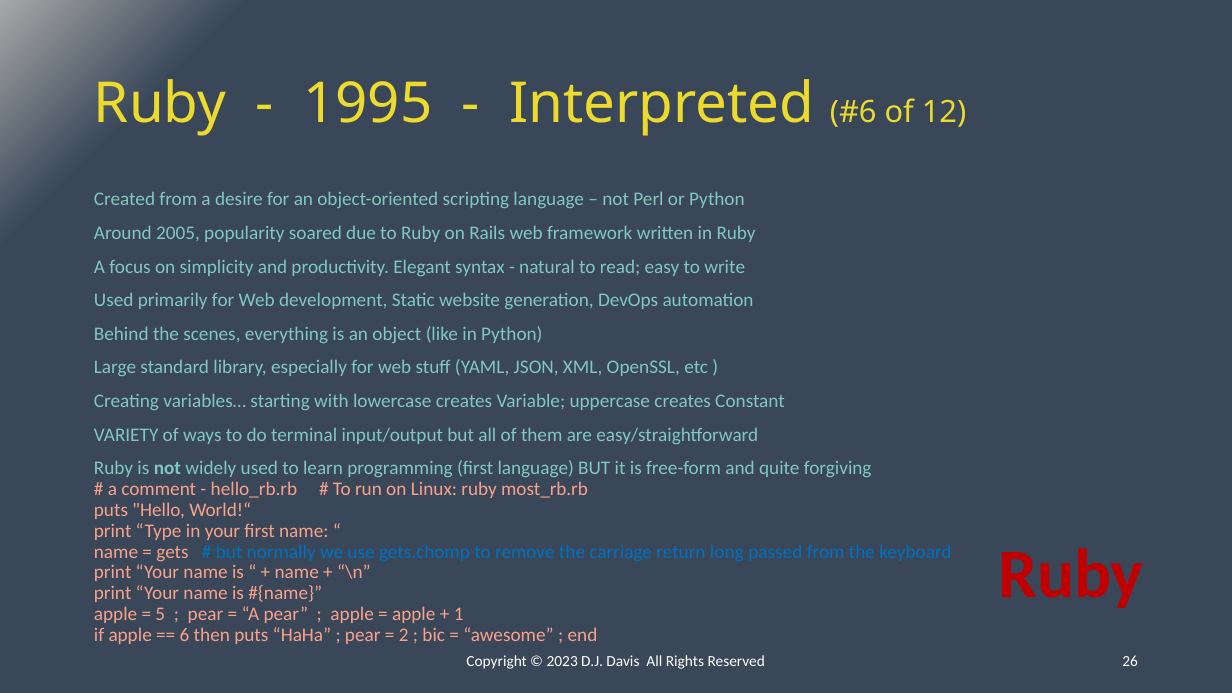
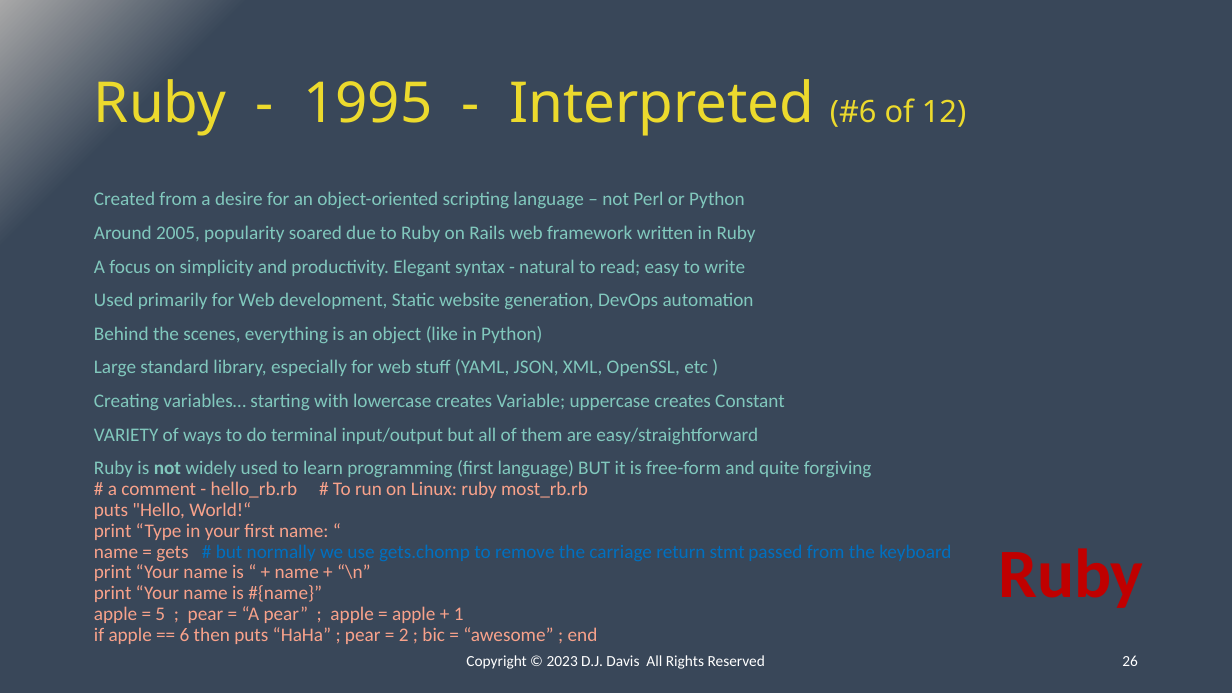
long: long -> stmt
